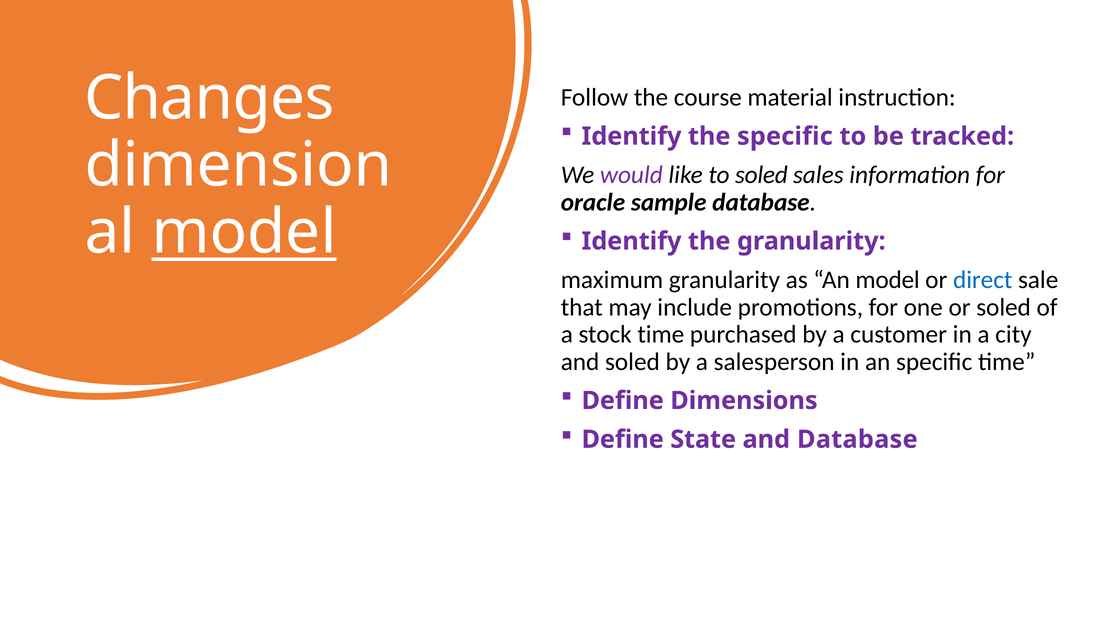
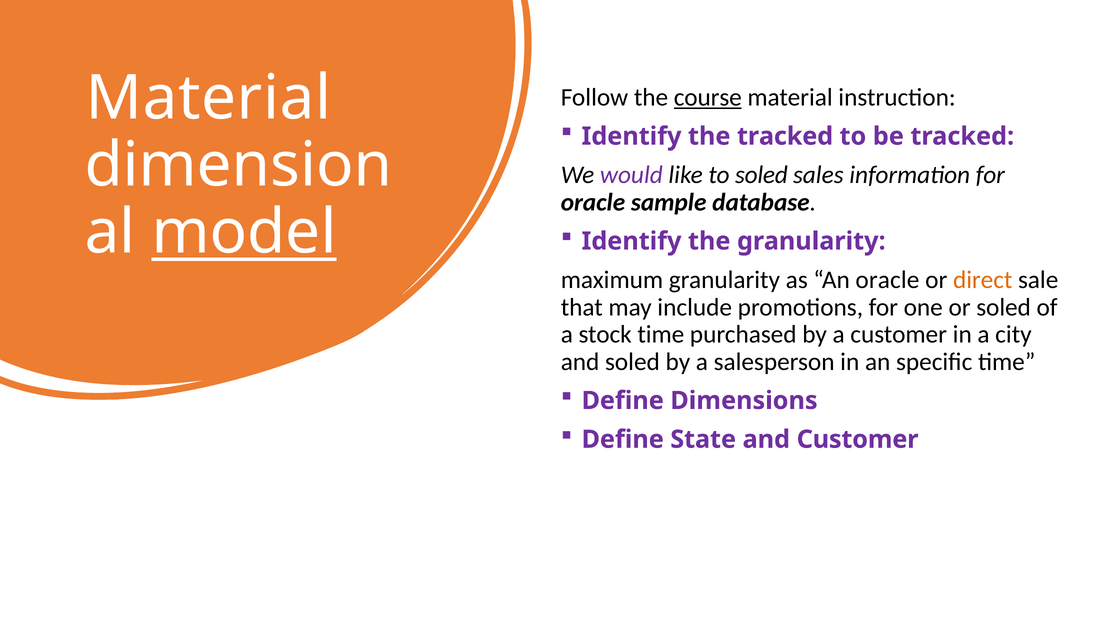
Changes at (209, 98): Changes -> Material
course underline: none -> present
the specific: specific -> tracked
An model: model -> oracle
direct colour: blue -> orange
and Database: Database -> Customer
